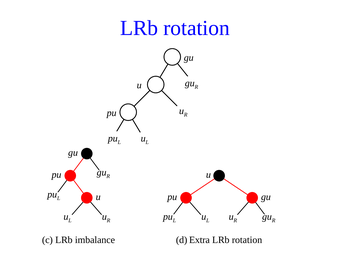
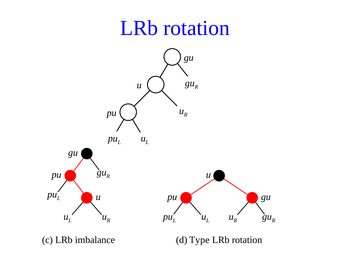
Extra: Extra -> Type
